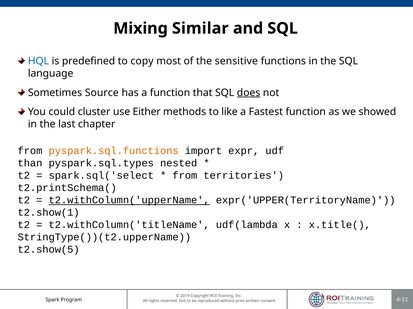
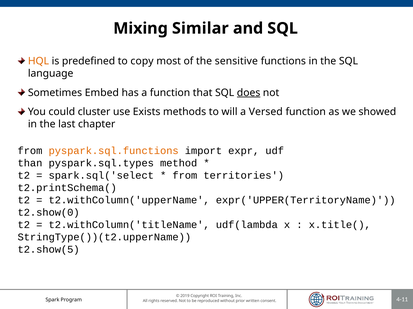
HQL colour: blue -> orange
Source: Source -> Embed
Either: Either -> Exists
like: like -> will
Fastest: Fastest -> Versed
nested: nested -> method
t2.withColumn('upperName underline: present -> none
t2.show(1: t2.show(1 -> t2.show(0
